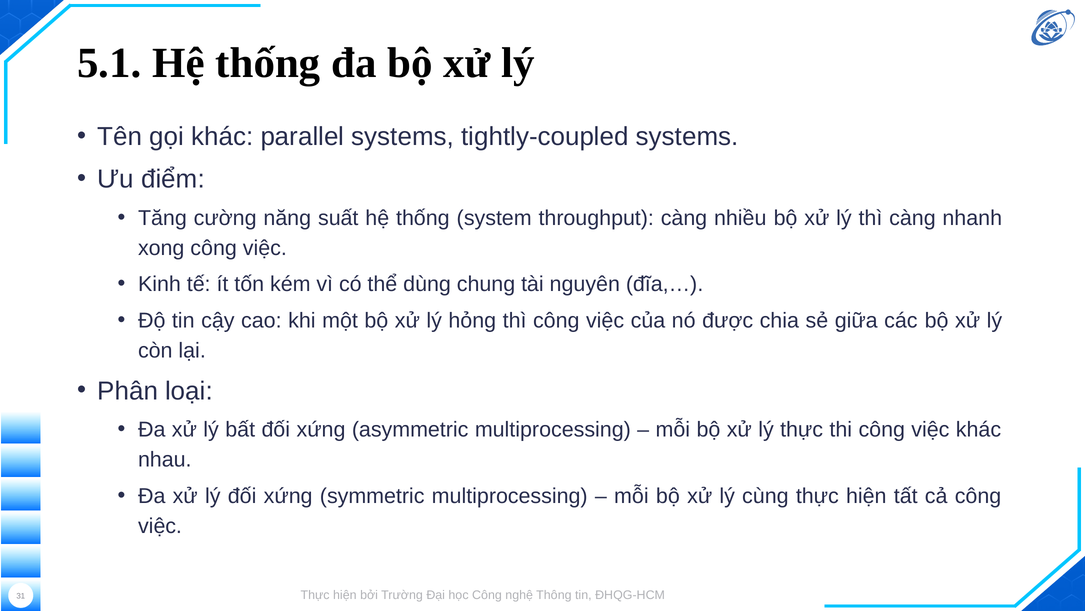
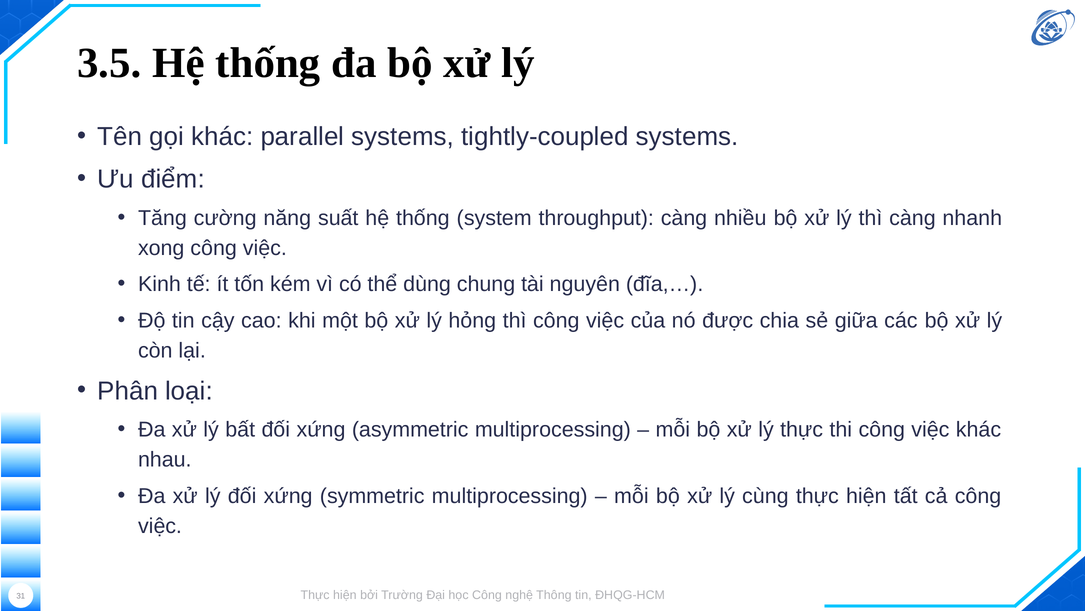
5.1: 5.1 -> 3.5
